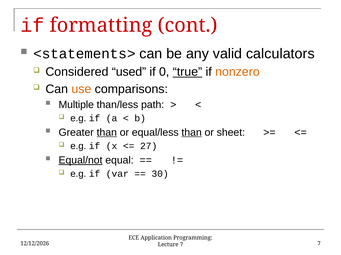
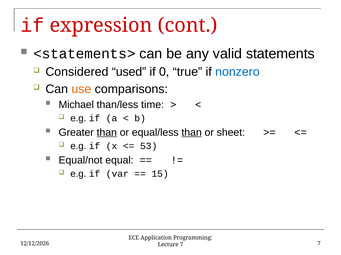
formatting: formatting -> expression
calculators: calculators -> statements
true underline: present -> none
nonzero colour: orange -> blue
Multiple: Multiple -> Michael
path: path -> time
27: 27 -> 53
Equal/not underline: present -> none
30: 30 -> 15
